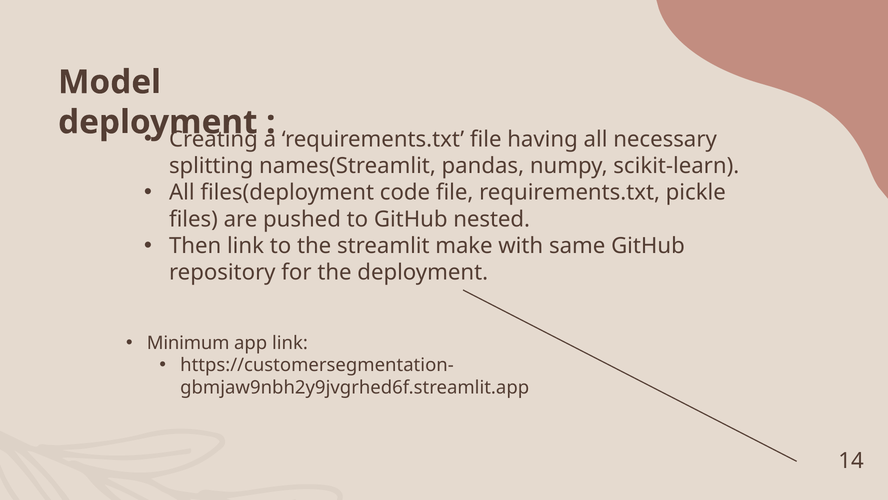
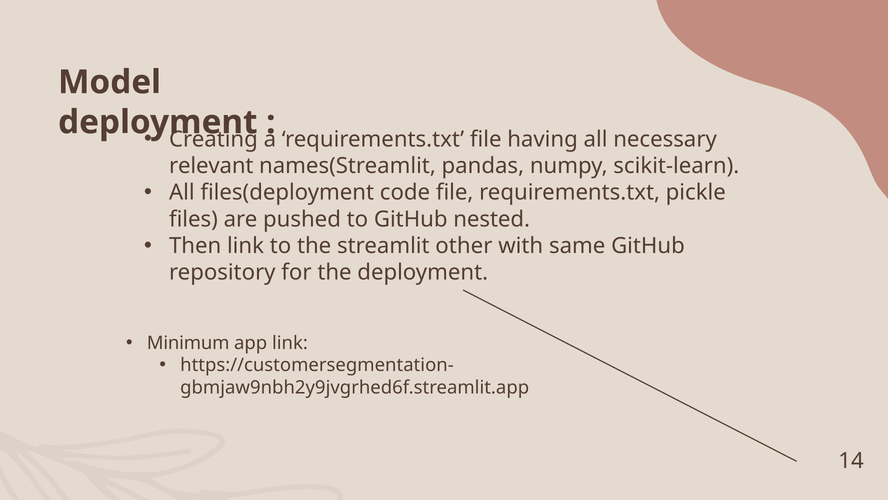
splitting: splitting -> relevant
make: make -> other
